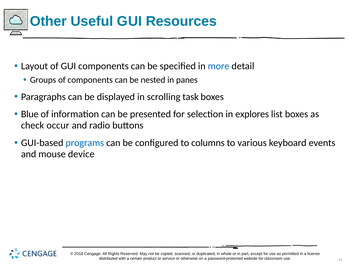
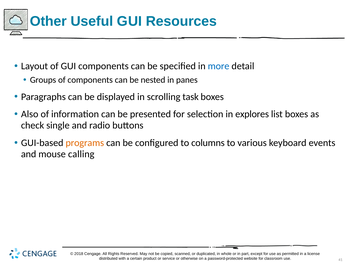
Blue: Blue -> Also
occur: occur -> single
programs colour: blue -> orange
device: device -> calling
